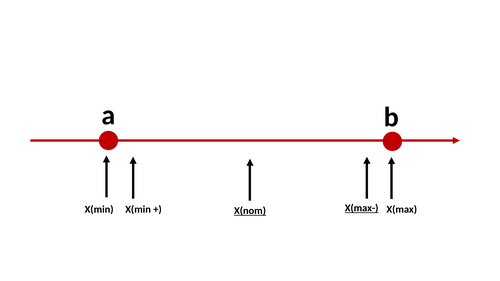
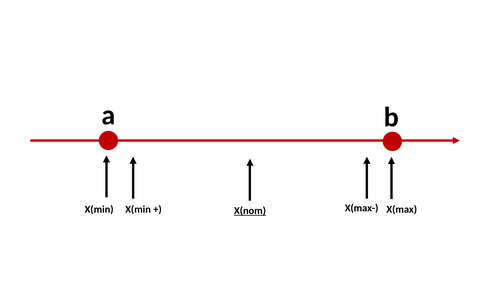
X(max- underline: present -> none
